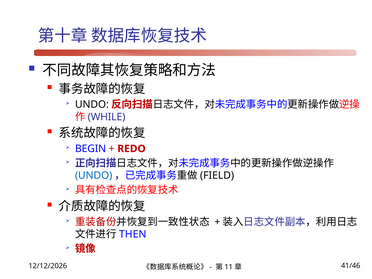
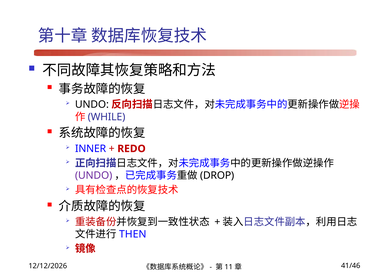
BEGIN: BEGIN -> INNER
UNDO at (94, 176) colour: blue -> purple
FIELD: FIELD -> DROP
